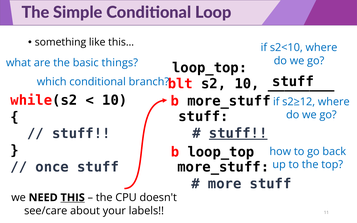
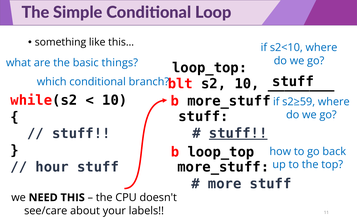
s2≥12: s2≥12 -> s2≥59
once: once -> hour
THIS underline: present -> none
